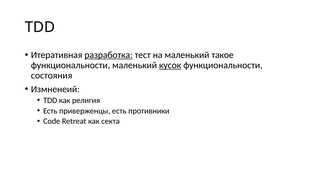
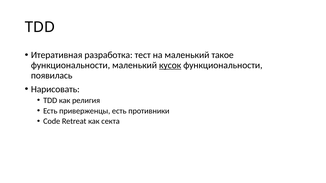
разработка underline: present -> none
состояния: состояния -> появилась
Измненеий: Измненеий -> Нарисовать
